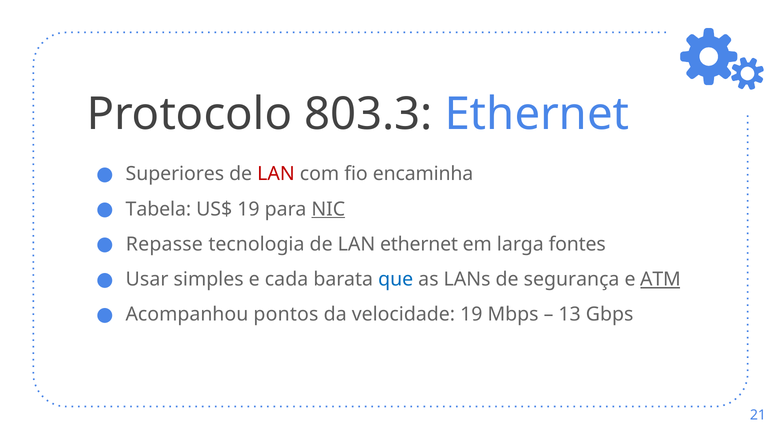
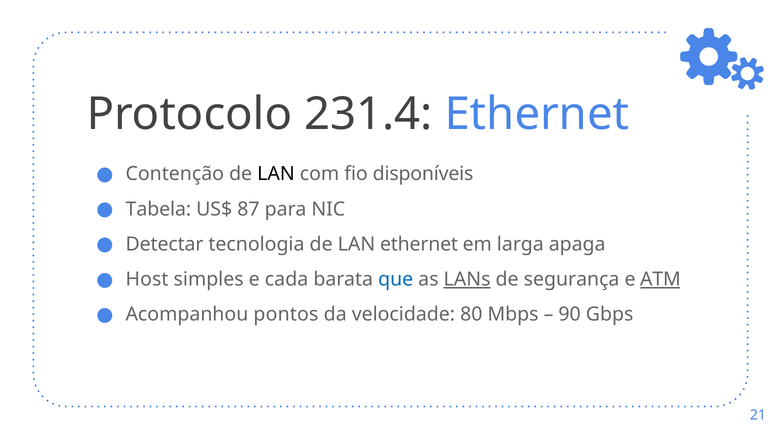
803.3: 803.3 -> 231.4
Superiores: Superiores -> Contenção
LAN at (276, 174) colour: red -> black
encaminha: encaminha -> disponíveis
US$ 19: 19 -> 87
NIC underline: present -> none
Repasse: Repasse -> Detectar
fontes: fontes -> apaga
Usar: Usar -> Host
LANs underline: none -> present
velocidade 19: 19 -> 80
13: 13 -> 90
